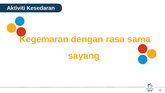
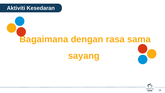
Kegemaran: Kegemaran -> Bagaimana
